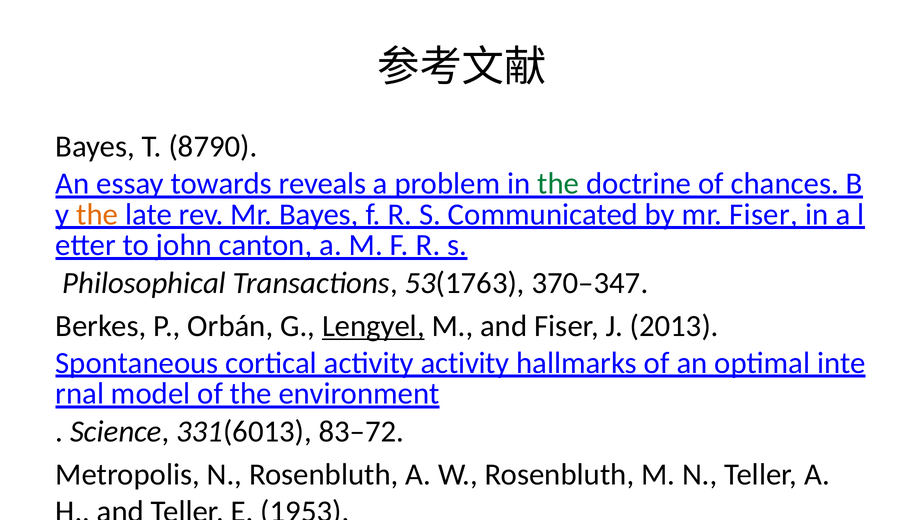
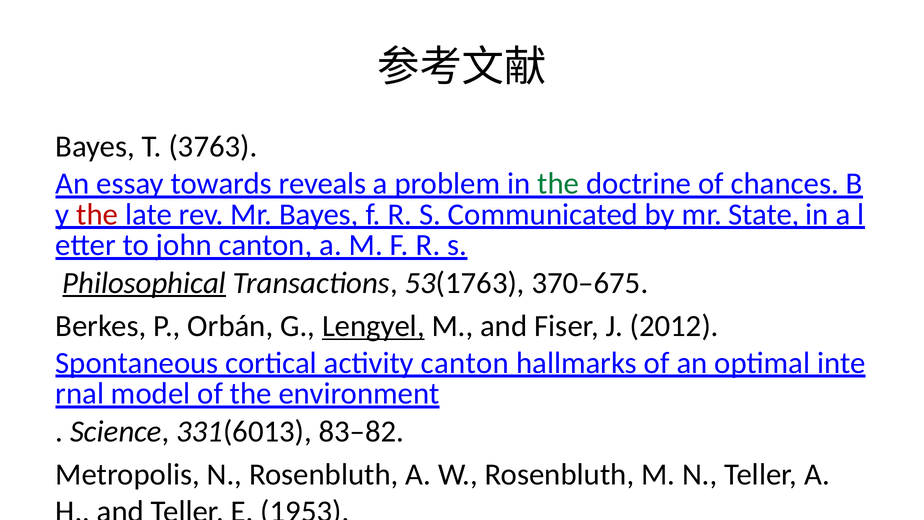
8790: 8790 -> 3763
the at (97, 214) colour: orange -> red
mr Fiser: Fiser -> State
Philosophical underline: none -> present
370–347: 370–347 -> 370–675
2013: 2013 -> 2012
activity activity: activity -> canton
83–72: 83–72 -> 83–82
